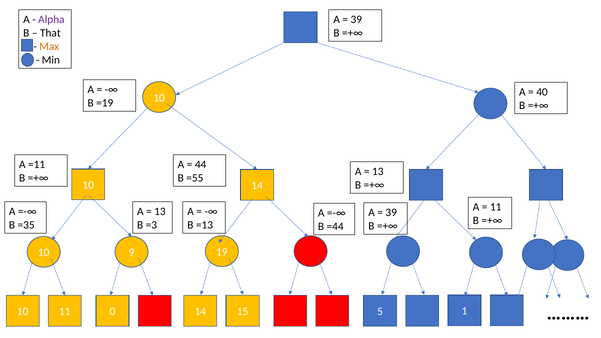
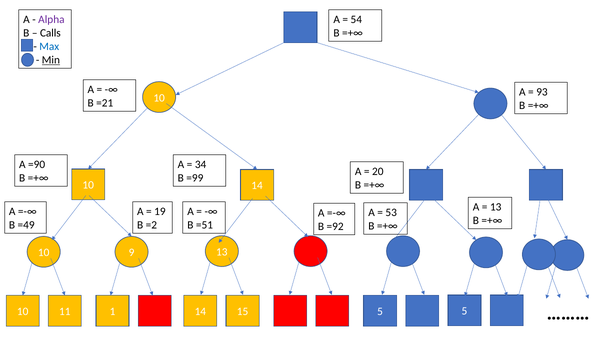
39 at (356, 19): 39 -> 54
That: That -> Calls
Max colour: orange -> blue
Min underline: none -> present
40: 40 -> 93
=19: =19 -> =21
=11: =11 -> =90
44: 44 -> 34
13 at (378, 171): 13 -> 20
=55: =55 -> =99
11 at (496, 207): 11 -> 13
13 at (160, 212): 13 -> 19
39 at (391, 212): 39 -> 53
=13: =13 -> =51
=35: =35 -> =49
=3: =3 -> =2
=44: =44 -> =92
9 19: 19 -> 13
0: 0 -> 1
5 1: 1 -> 5
